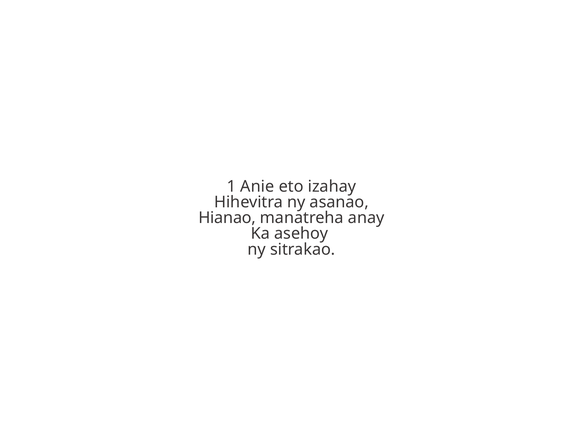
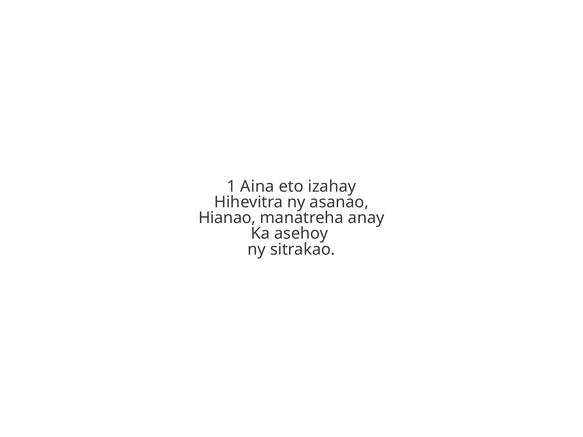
Anie: Anie -> Aina
